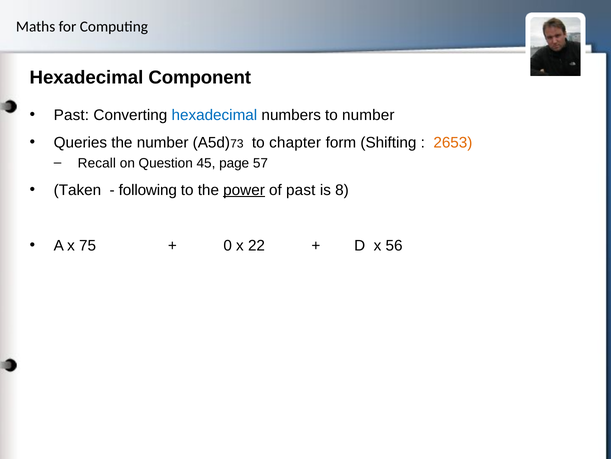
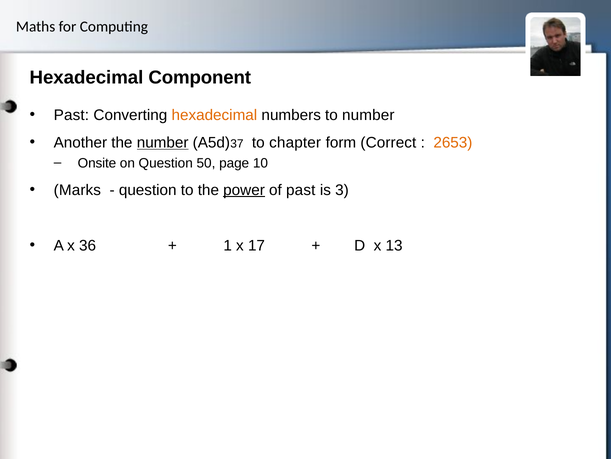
hexadecimal at (214, 115) colour: blue -> orange
Queries: Queries -> Another
number at (163, 142) underline: none -> present
73: 73 -> 37
Shifting: Shifting -> Correct
Recall: Recall -> Onsite
45: 45 -> 50
57: 57 -> 10
Taken: Taken -> Marks
following at (148, 190): following -> question
8: 8 -> 3
75: 75 -> 36
0: 0 -> 1
22: 22 -> 17
56: 56 -> 13
